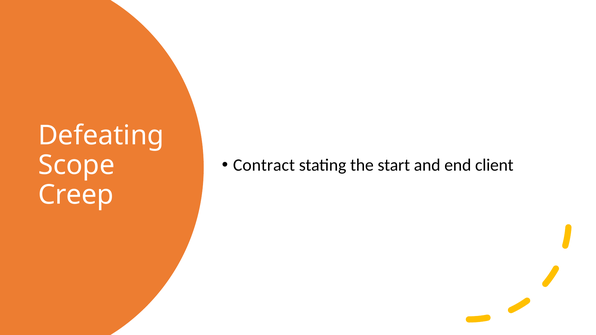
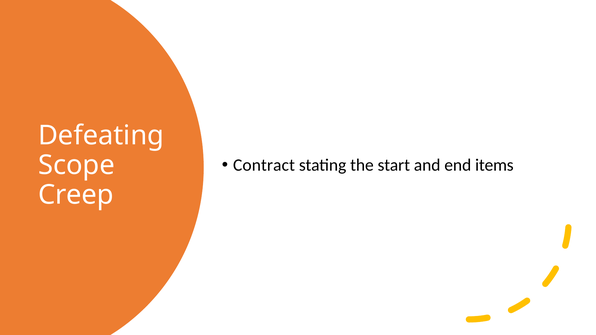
client: client -> items
